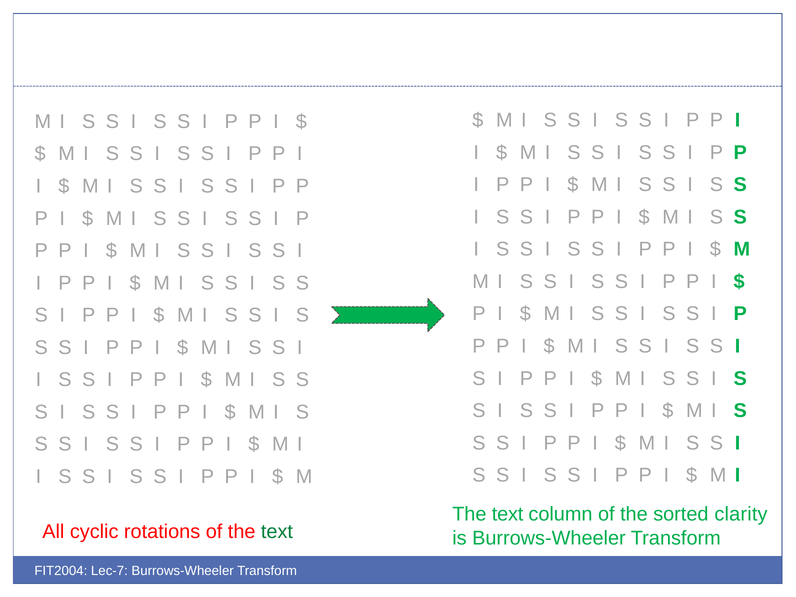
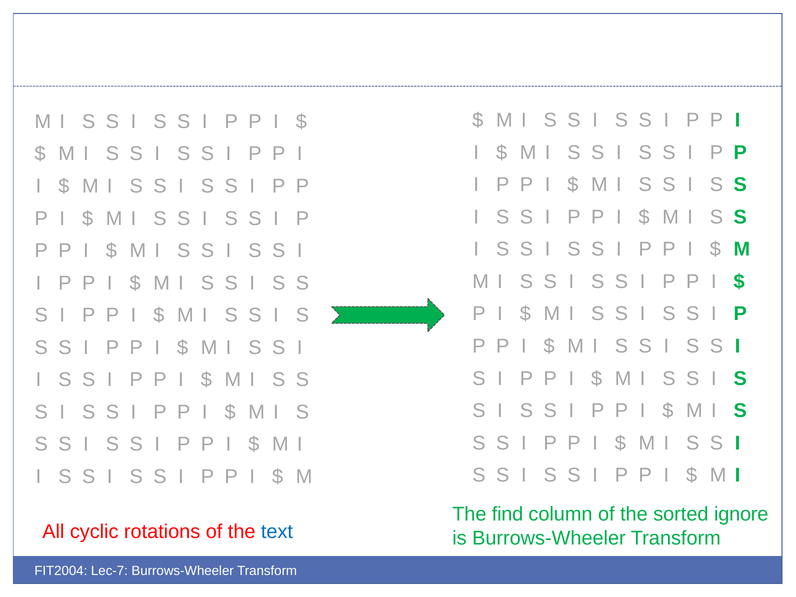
text at (508, 514): text -> find
clarity: clarity -> ignore
text at (277, 532) colour: green -> blue
